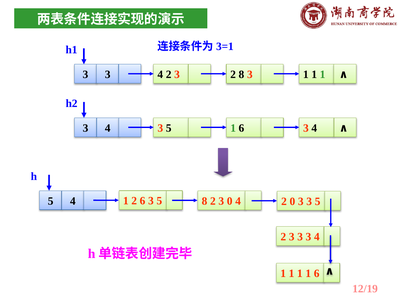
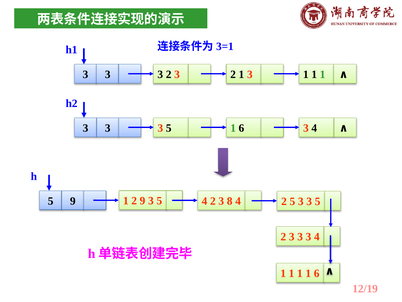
4 at (160, 74): 4 -> 3
2 8: 8 -> 1
4 at (108, 128): 4 -> 3
2 6: 6 -> 9
5 8: 8 -> 4
3 0: 0 -> 8
2 0: 0 -> 5
5 4: 4 -> 9
